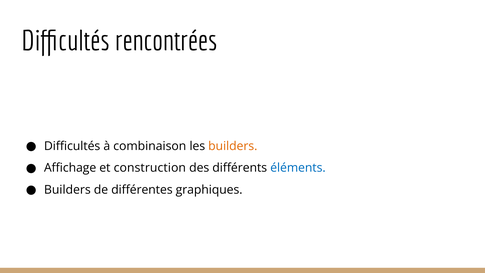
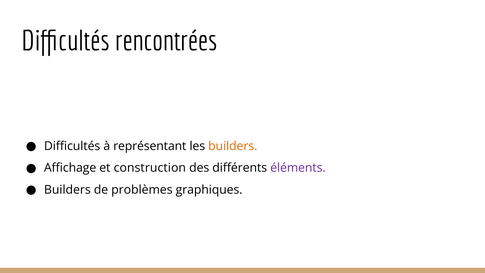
combinaison: combinaison -> représentant
éléments colour: blue -> purple
différentes: différentes -> problèmes
